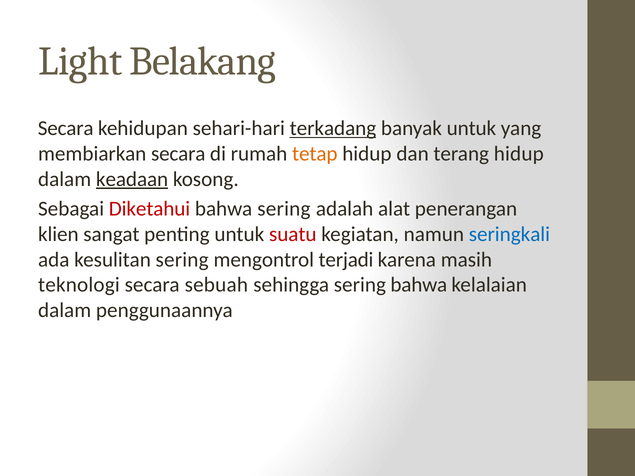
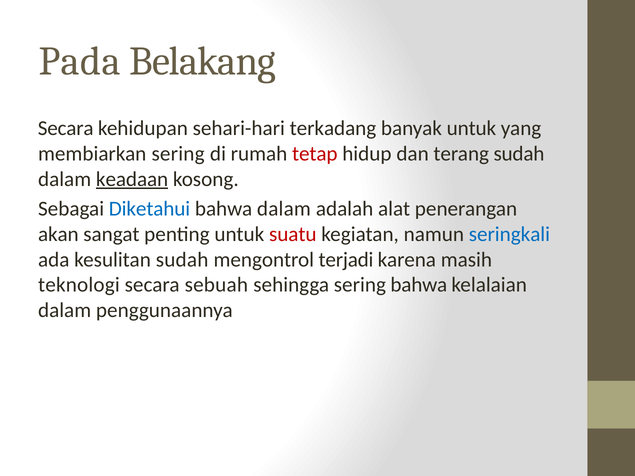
Light: Light -> Pada
terkadang underline: present -> none
membiarkan secara: secara -> sering
tetap colour: orange -> red
terang hidup: hidup -> sudah
Diketahui colour: red -> blue
bahwa sering: sering -> dalam
klien: klien -> akan
kesulitan sering: sering -> sudah
